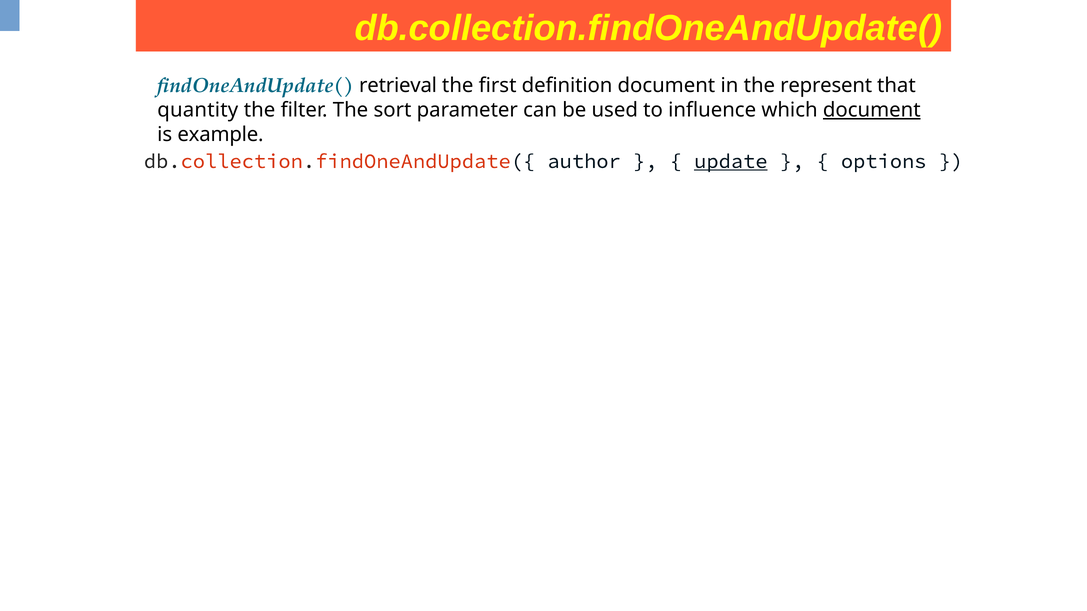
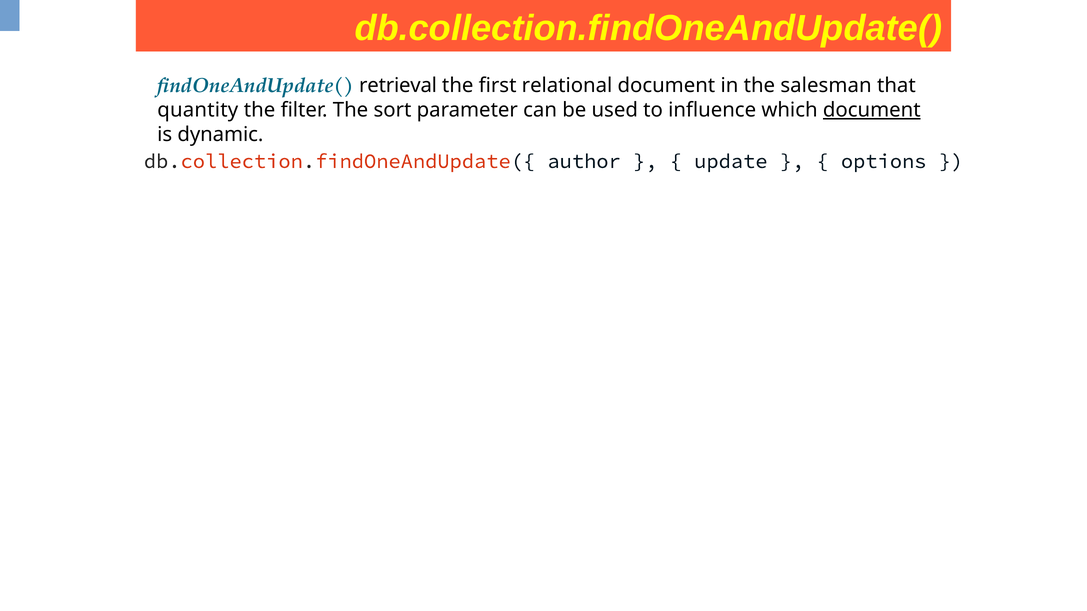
definition: definition -> relational
represent: represent -> salesman
example: example -> dynamic
update underline: present -> none
